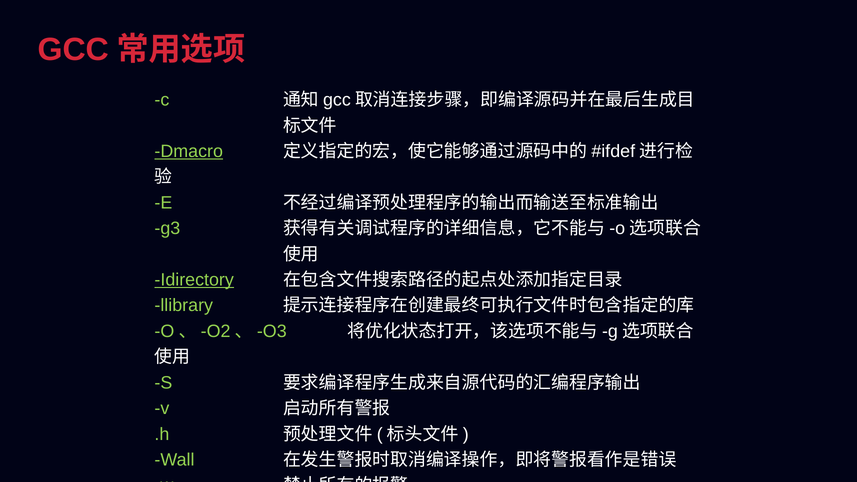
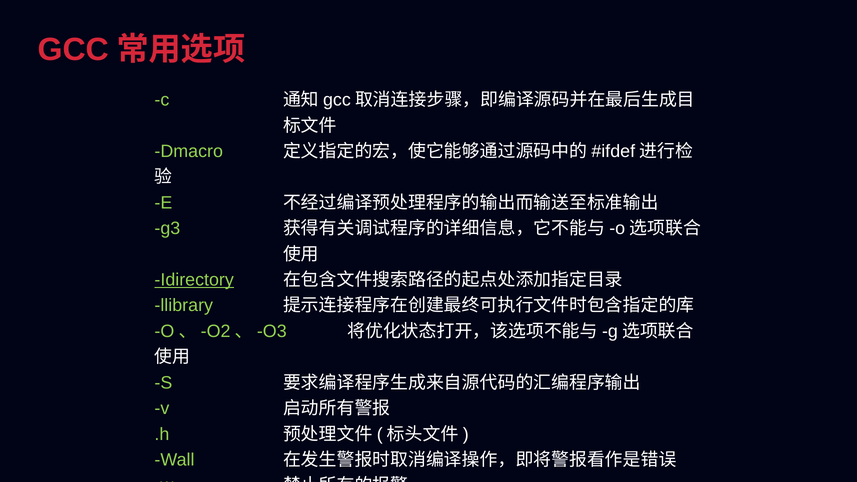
Dmacro underline: present -> none
